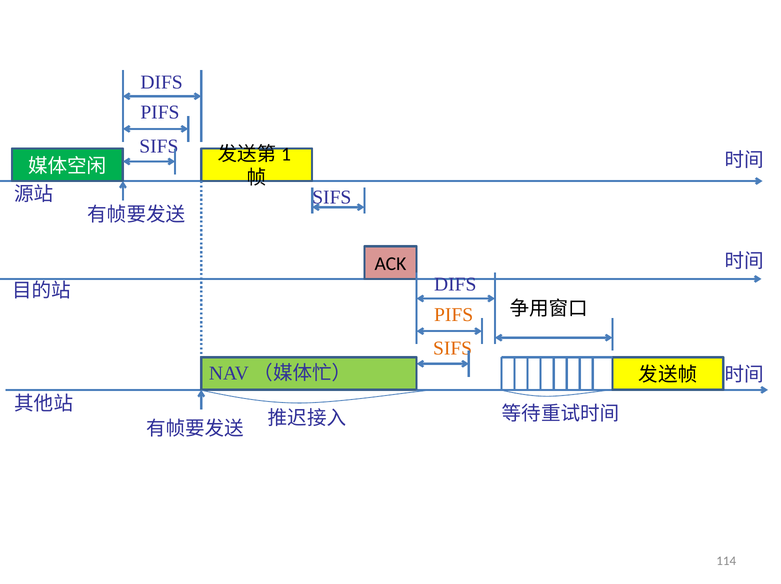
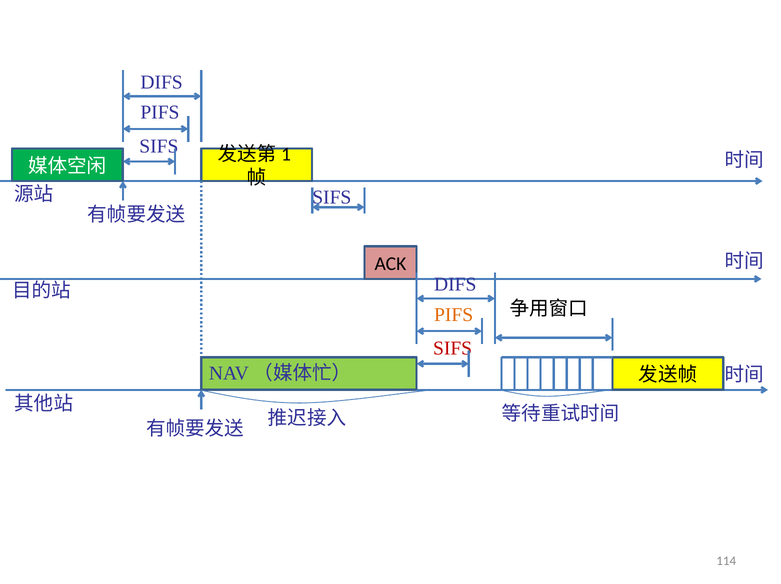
SIFS at (453, 349) colour: orange -> red
